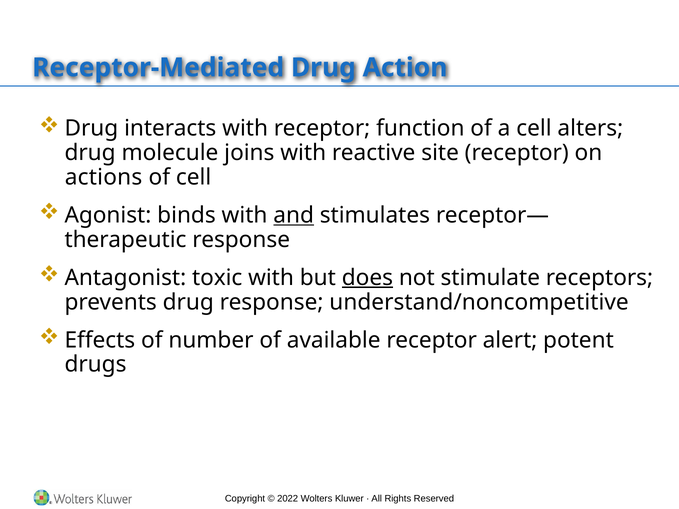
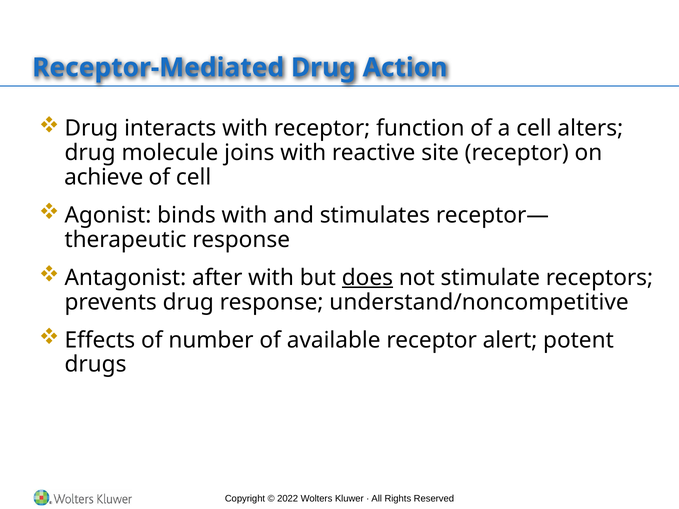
actions: actions -> achieve
and underline: present -> none
toxic: toxic -> after
